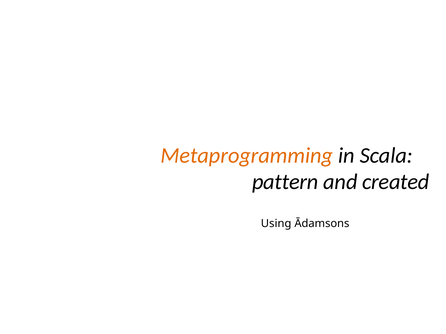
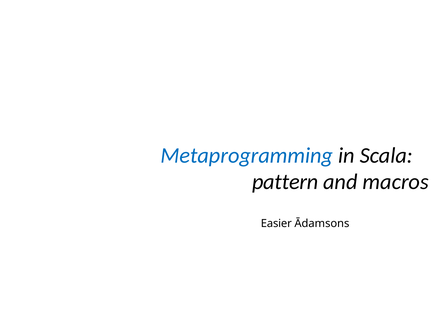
Metaprogramming colour: orange -> blue
created: created -> macros
Using: Using -> Easier
